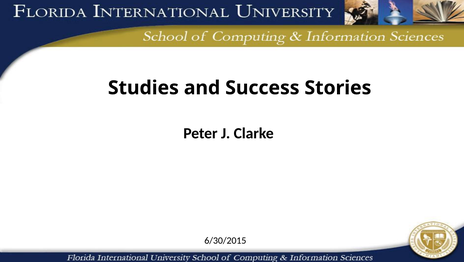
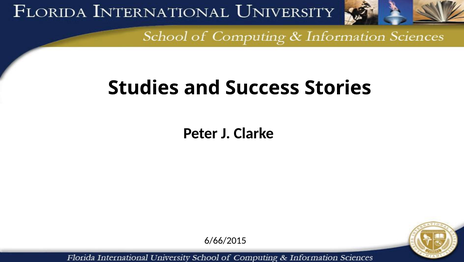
6/30/2015: 6/30/2015 -> 6/66/2015
